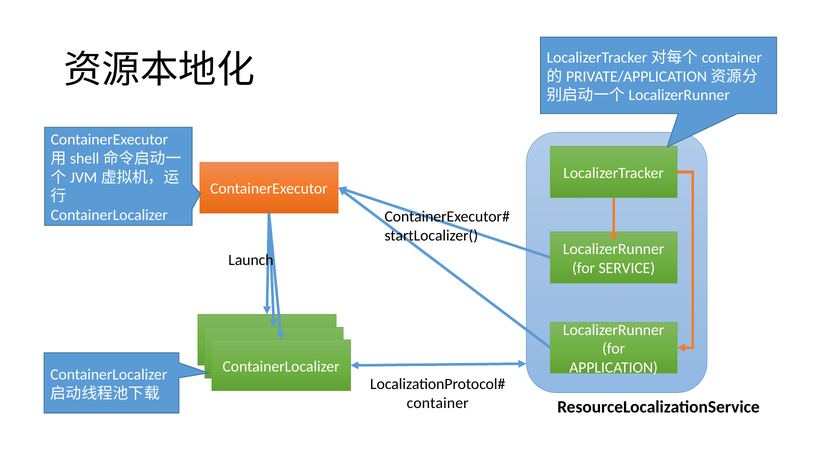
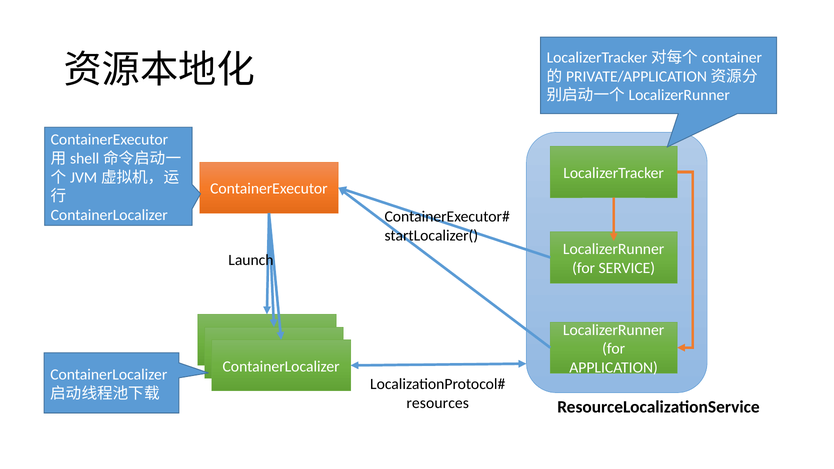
container: container -> resources
